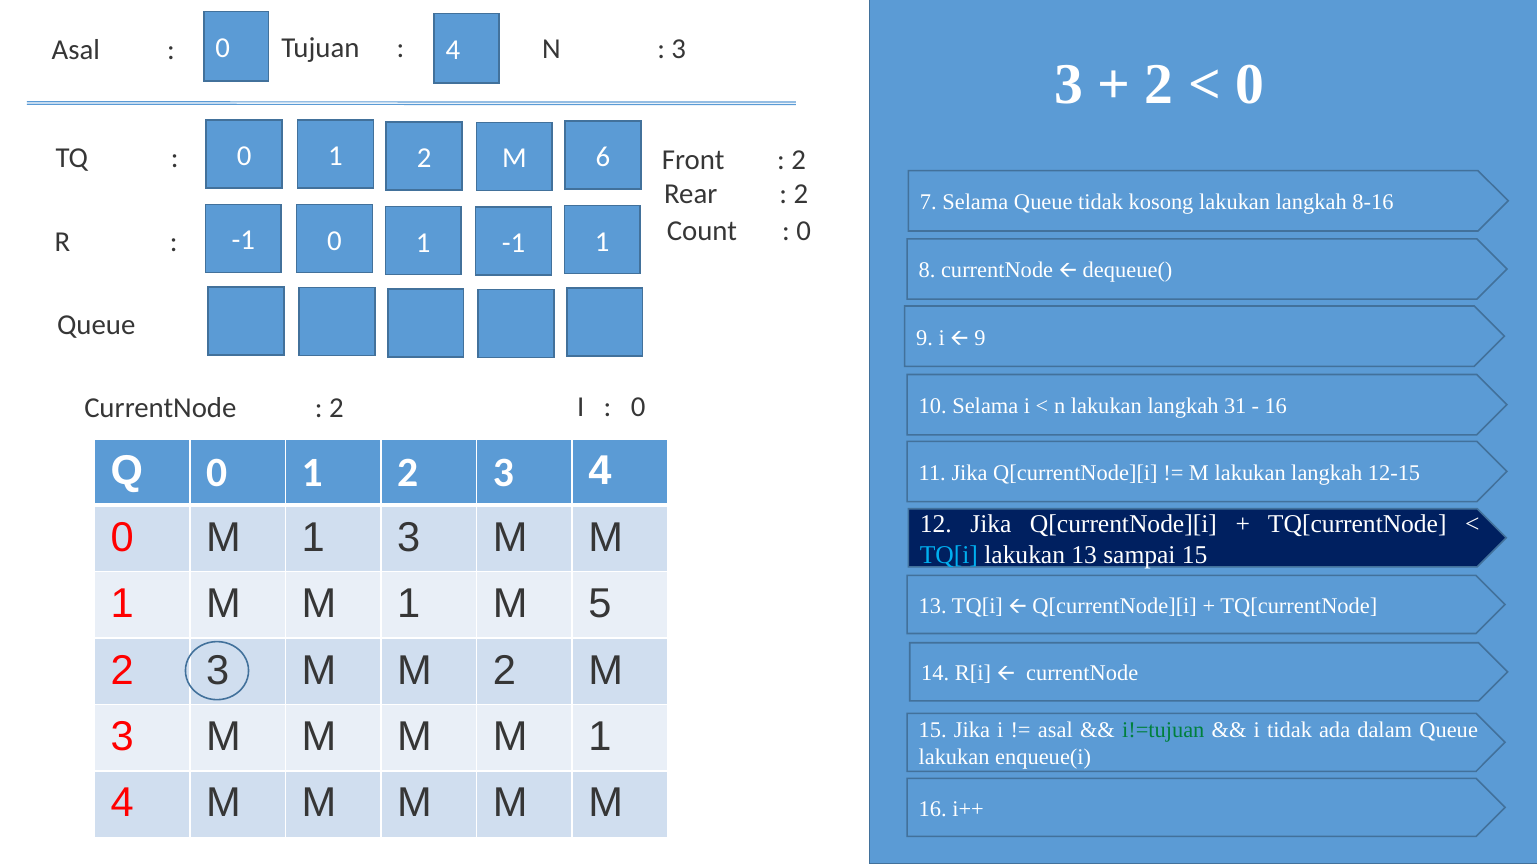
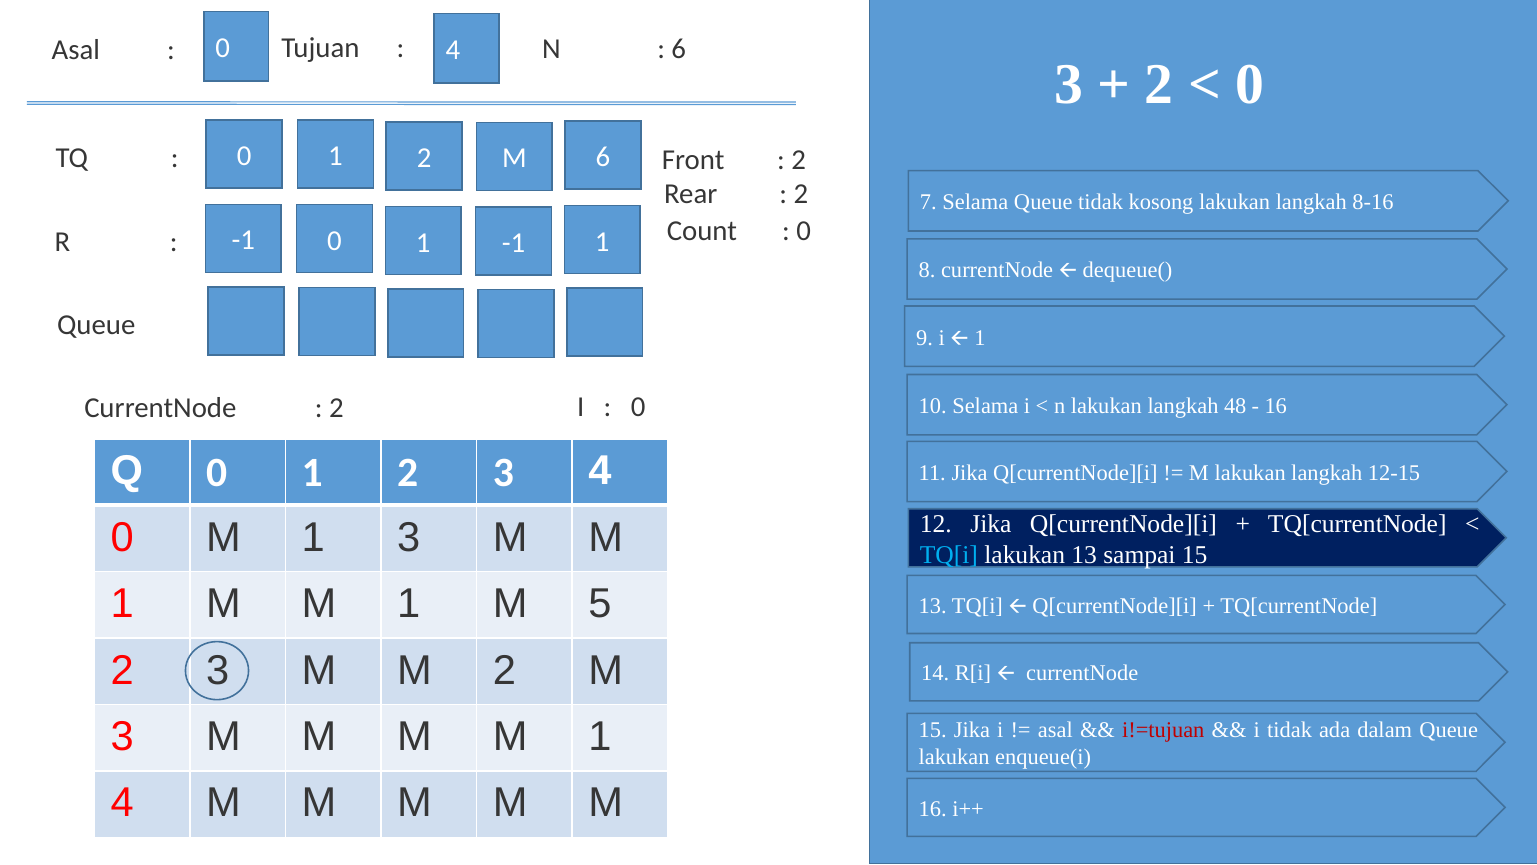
3 at (679, 49): 3 -> 6
i 9: 9 -> 1
31: 31 -> 48
i!=tujuan colour: green -> red
